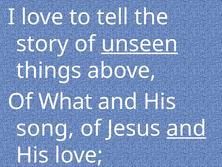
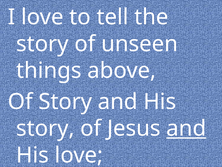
unseen underline: present -> none
Of What: What -> Story
song at (45, 128): song -> story
